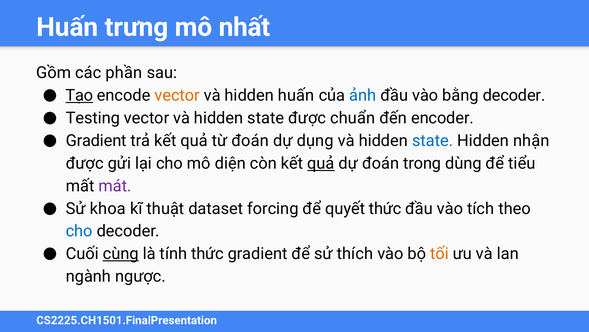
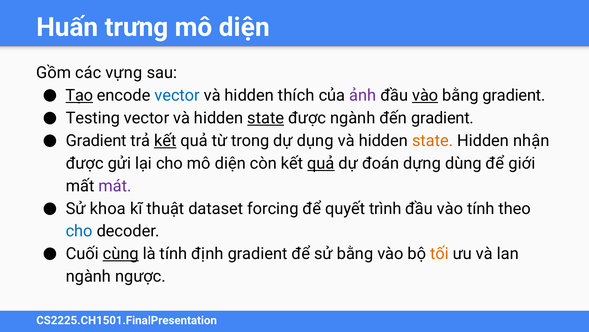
nhất at (244, 27): nhất -> diện
phần: phần -> vựng
vector at (177, 95) colour: orange -> blue
hidden huấn: huấn -> thích
ảnh colour: blue -> purple
vào at (425, 95) underline: none -> present
bằng decoder: decoder -> gradient
state at (266, 118) underline: none -> present
được chuẩn: chuẩn -> ngành
đến encoder: encoder -> gradient
kết at (165, 140) underline: none -> present
từ đoán: đoán -> trong
state at (433, 140) colour: blue -> orange
trong: trong -> dựng
tiểu: tiểu -> giới
quyết thức: thức -> trình
vào tích: tích -> tính
tính thức: thức -> định
sử thích: thích -> bằng
